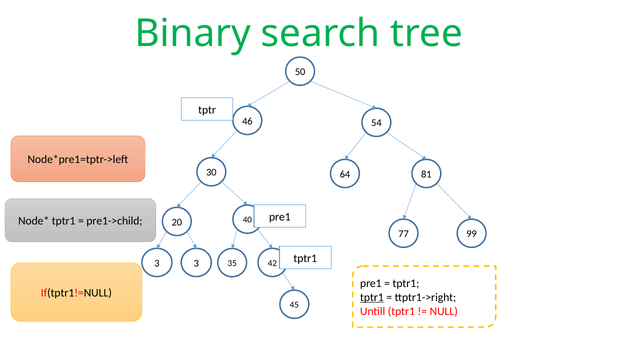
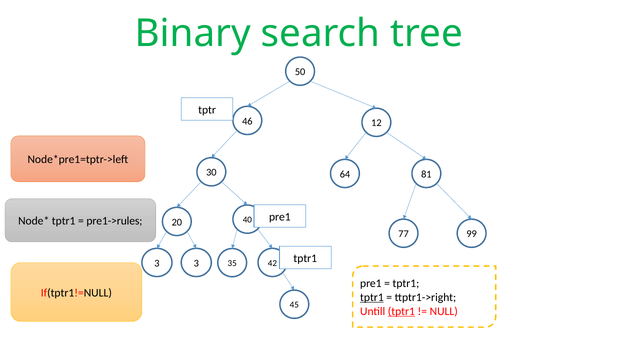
54: 54 -> 12
pre1->child: pre1->child -> pre1->rules
tptr1 at (401, 311) underline: none -> present
